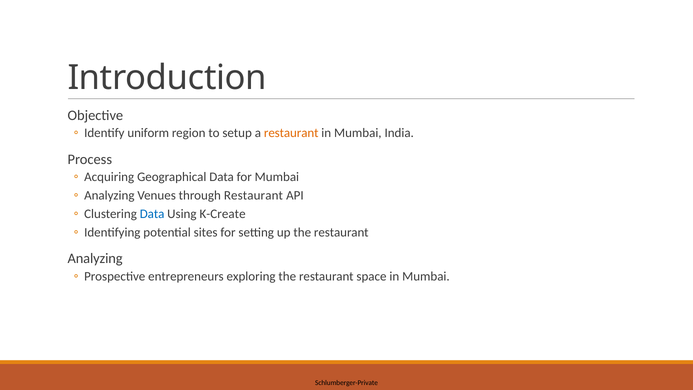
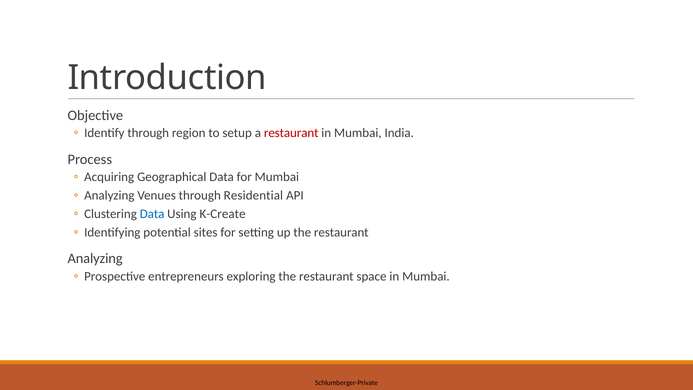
Identify uniform: uniform -> through
restaurant at (291, 133) colour: orange -> red
through Restaurant: Restaurant -> Residential
